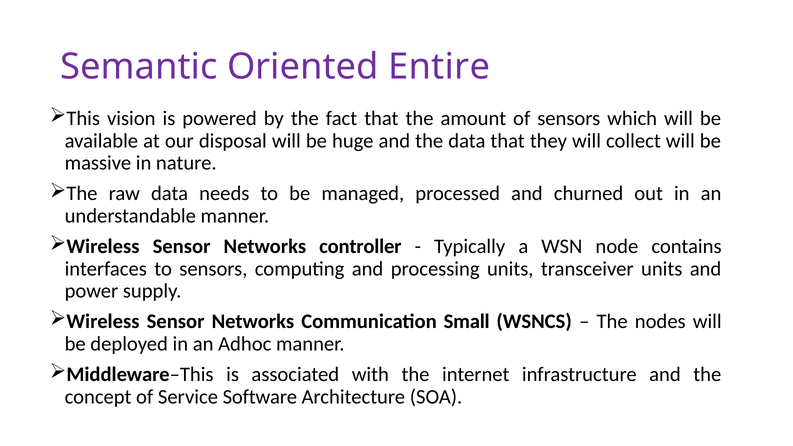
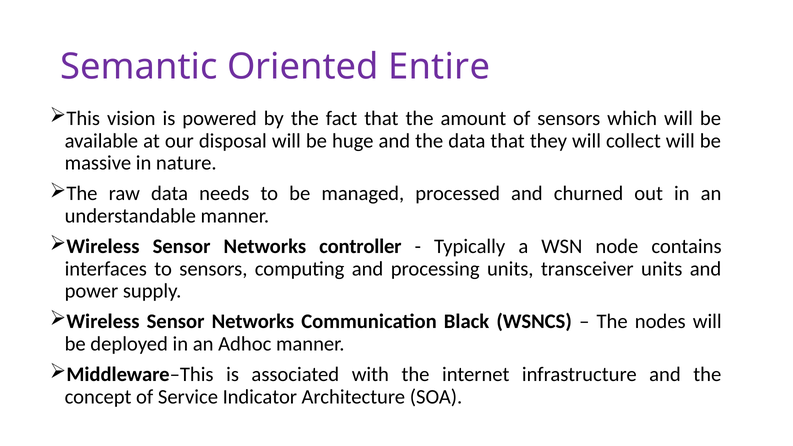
Small: Small -> Black
Software: Software -> Indicator
